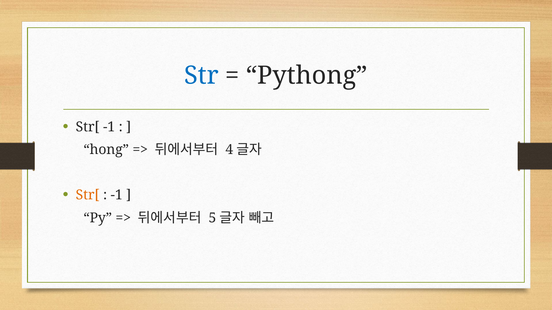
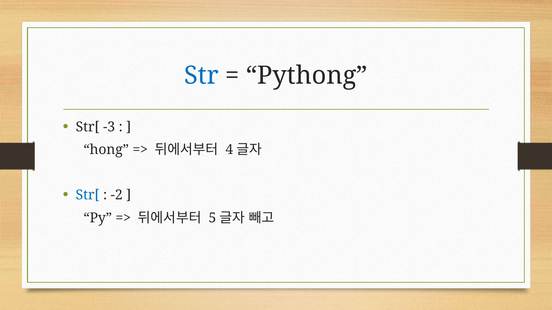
Str[ -1: -1 -> -3
Str[ at (88, 195) colour: orange -> blue
-1 at (117, 195): -1 -> -2
